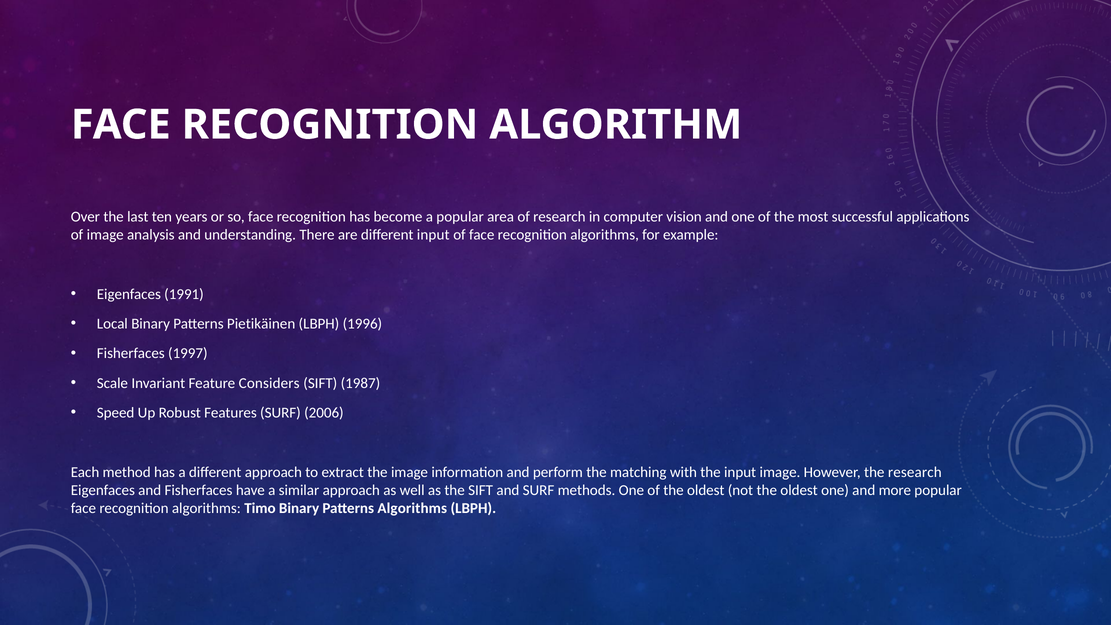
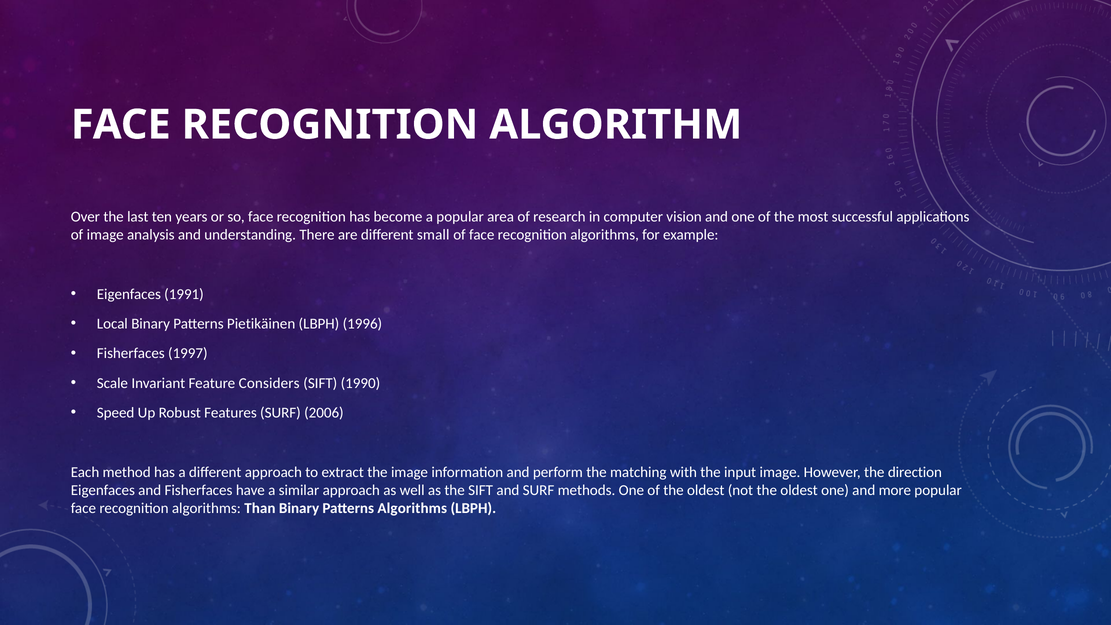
different input: input -> small
1987: 1987 -> 1990
the research: research -> direction
Timo: Timo -> Than
